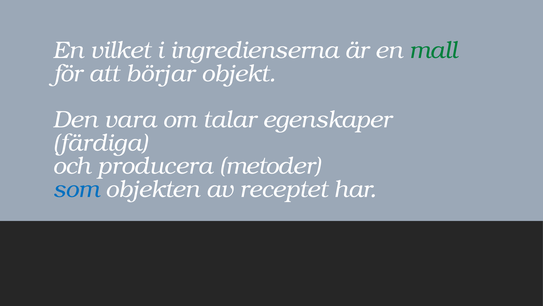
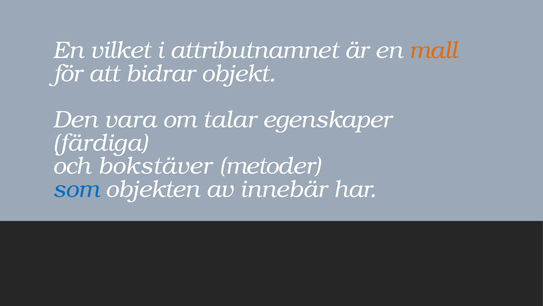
ingredienserna: ingredienserna -> attributnamnet
mall colour: green -> orange
börjar: börjar -> bidrar
producera: producera -> bokstäver
receptet: receptet -> innebär
